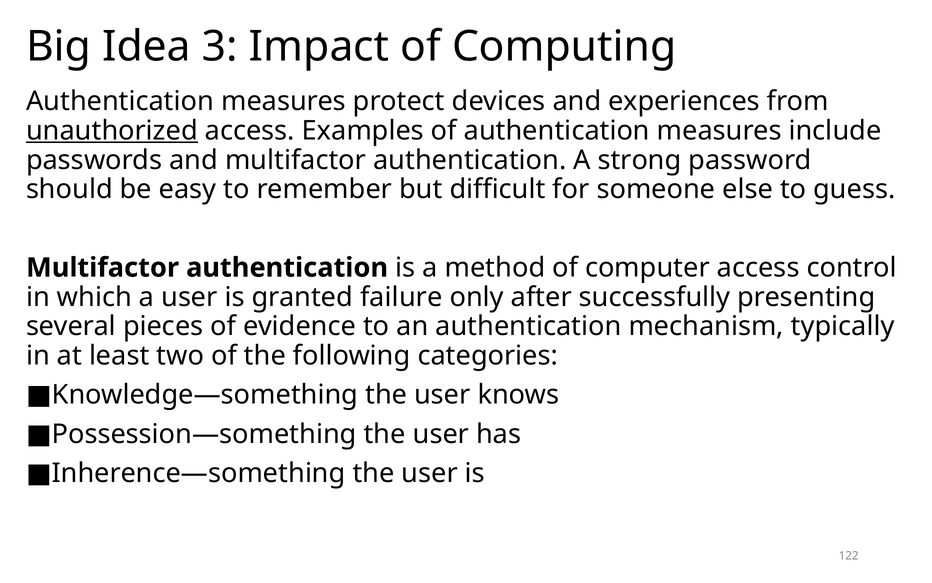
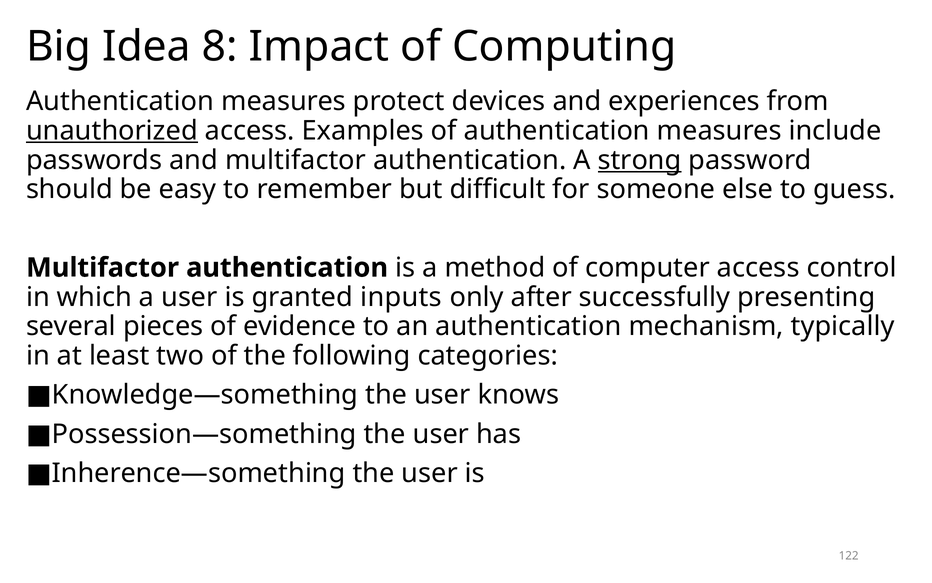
3: 3 -> 8
strong underline: none -> present
failure: failure -> inputs
